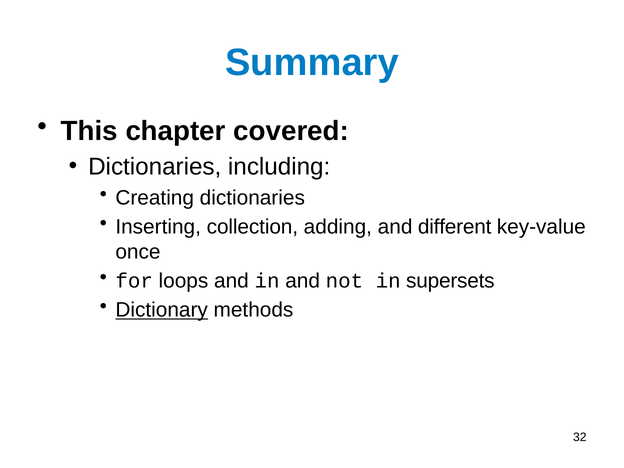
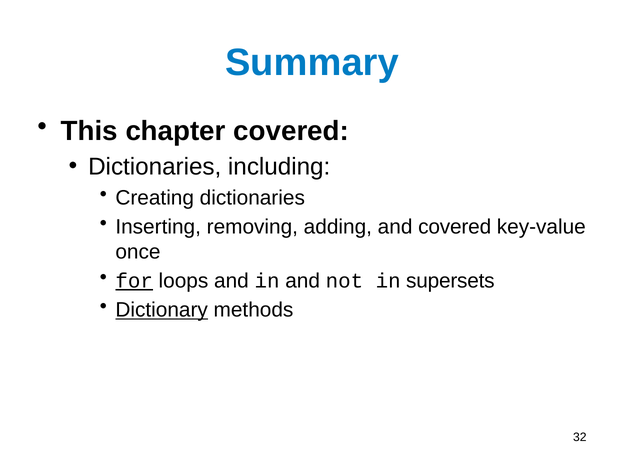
collection: collection -> removing
and different: different -> covered
for underline: none -> present
